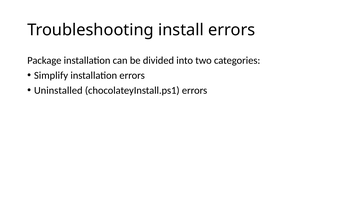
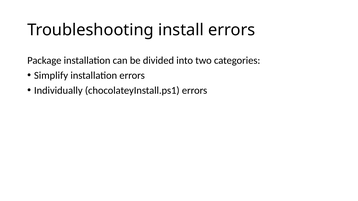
Uninstalled: Uninstalled -> Individually
